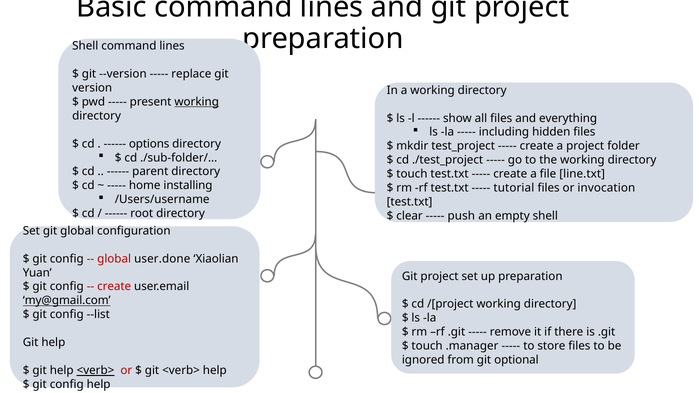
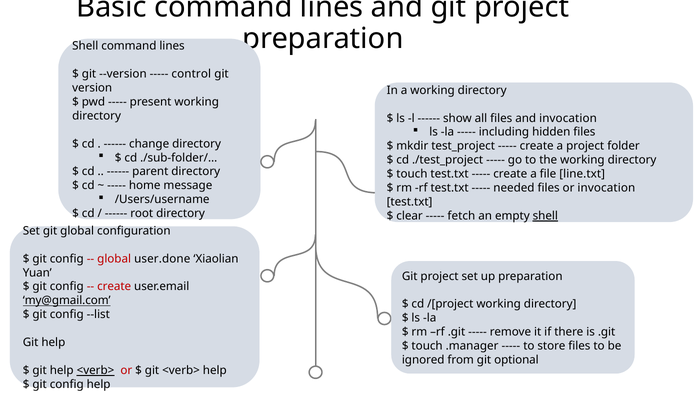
replace: replace -> control
working at (197, 102) underline: present -> none
and everything: everything -> invocation
options: options -> change
installing: installing -> message
tutorial: tutorial -> needed
push: push -> fetch
shell at (545, 216) underline: none -> present
